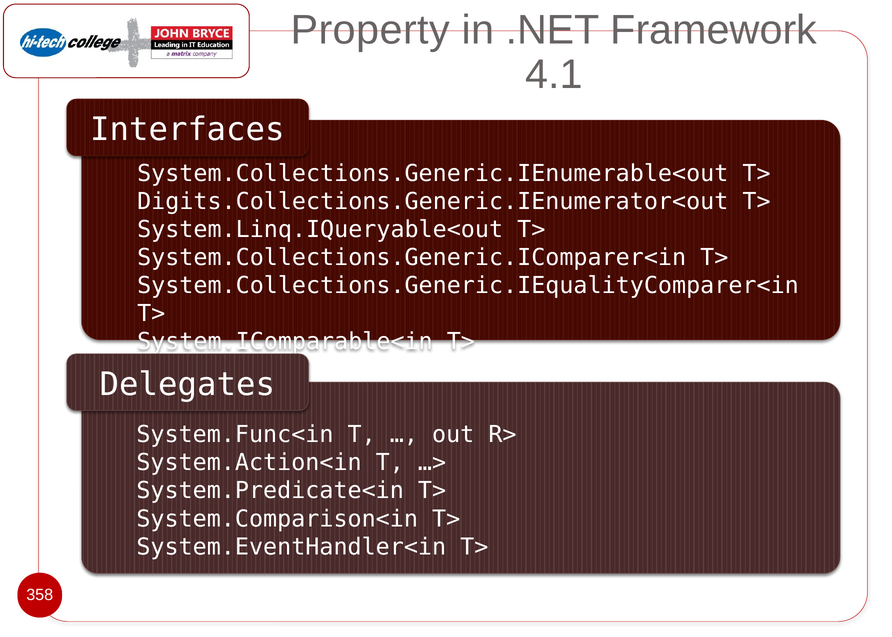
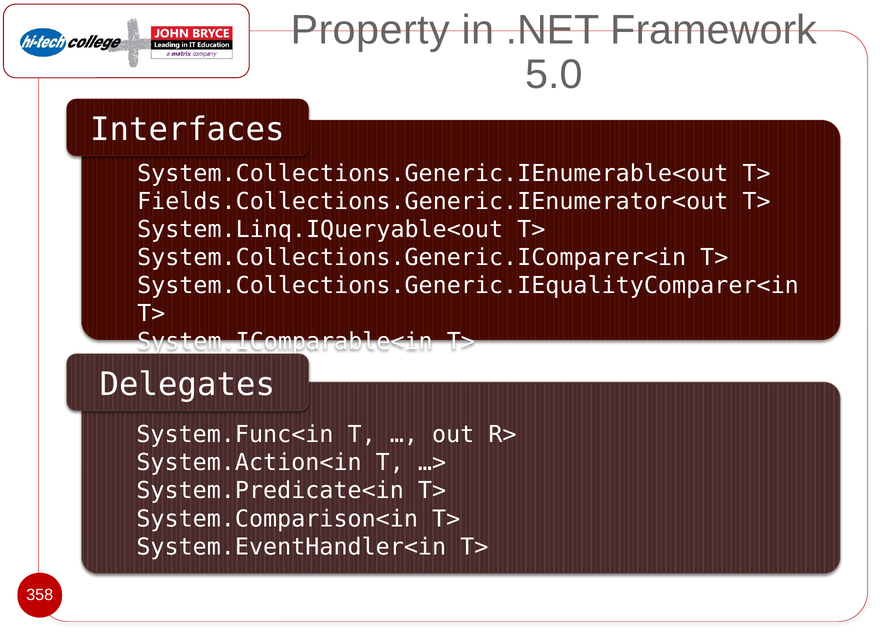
4.1: 4.1 -> 5.0
Digits.Collections.Generic.IEnumerator<out: Digits.Collections.Generic.IEnumerator<out -> Fields.Collections.Generic.IEnumerator<out
